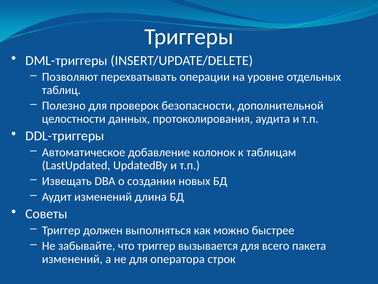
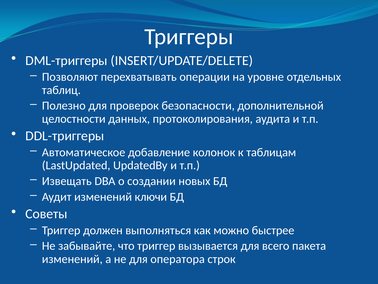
длина: длина -> ключи
